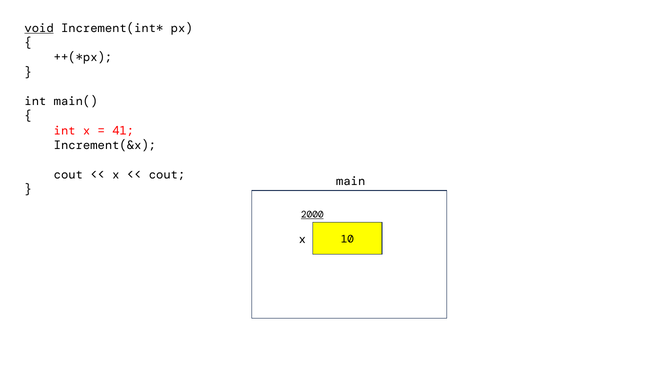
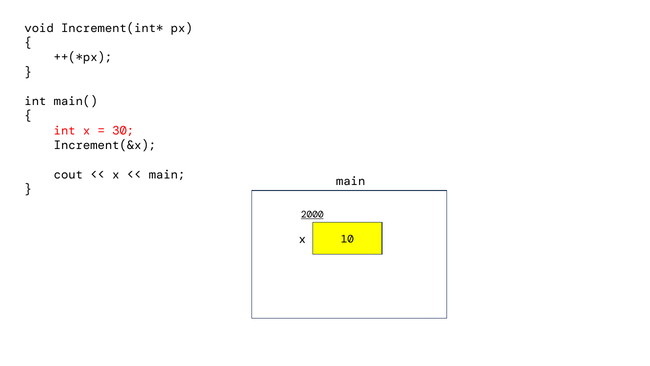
void underline: present -> none
41: 41 -> 30
cout at (167, 174): cout -> main
